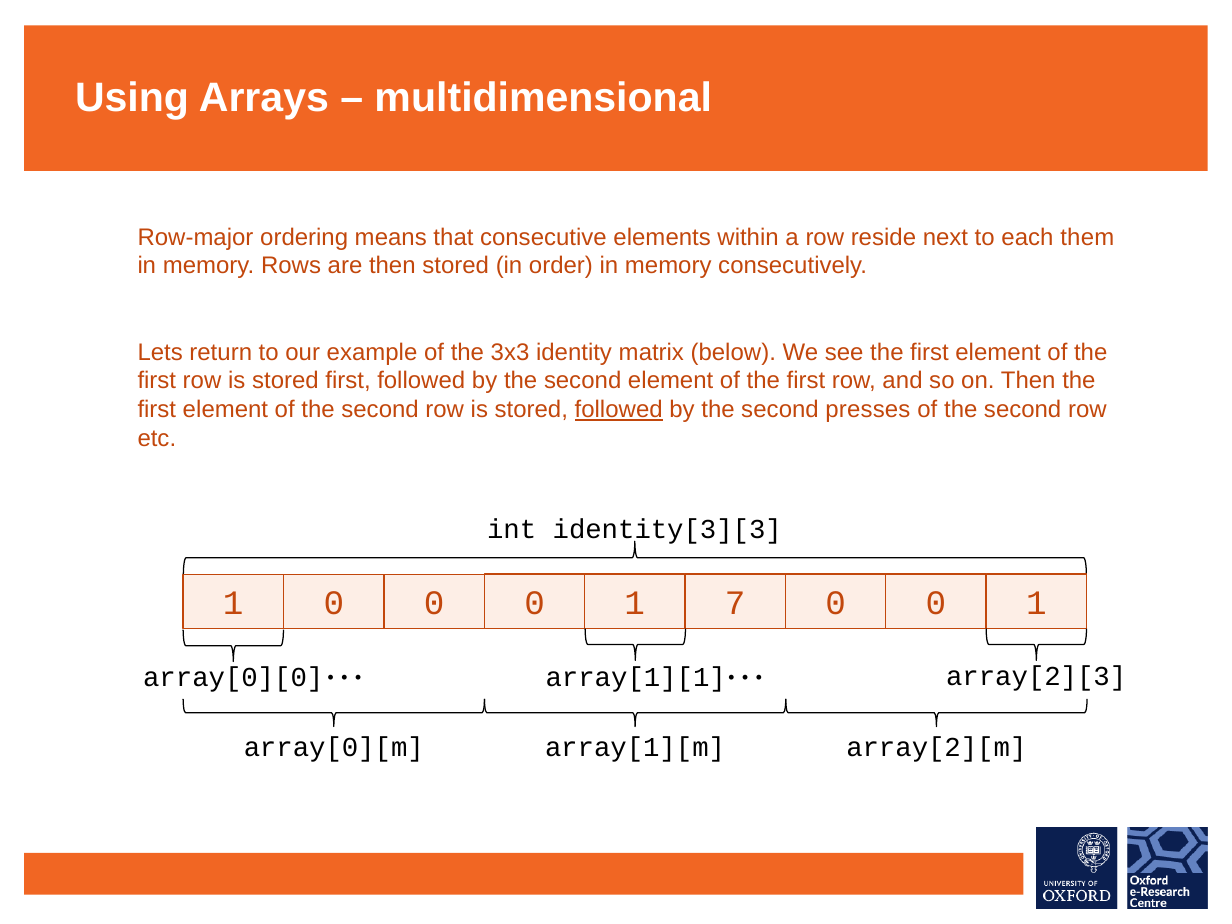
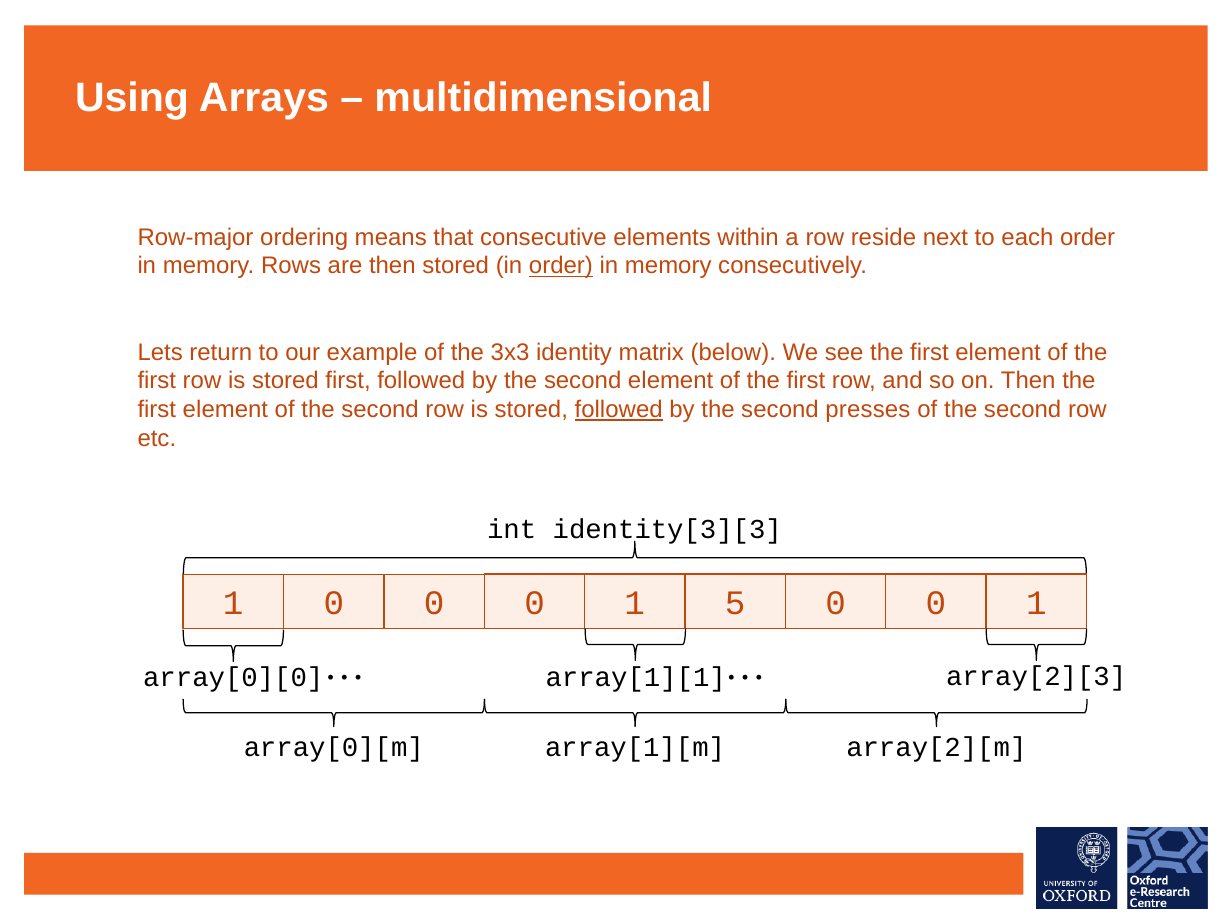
each them: them -> order
order at (561, 266) underline: none -> present
7: 7 -> 5
